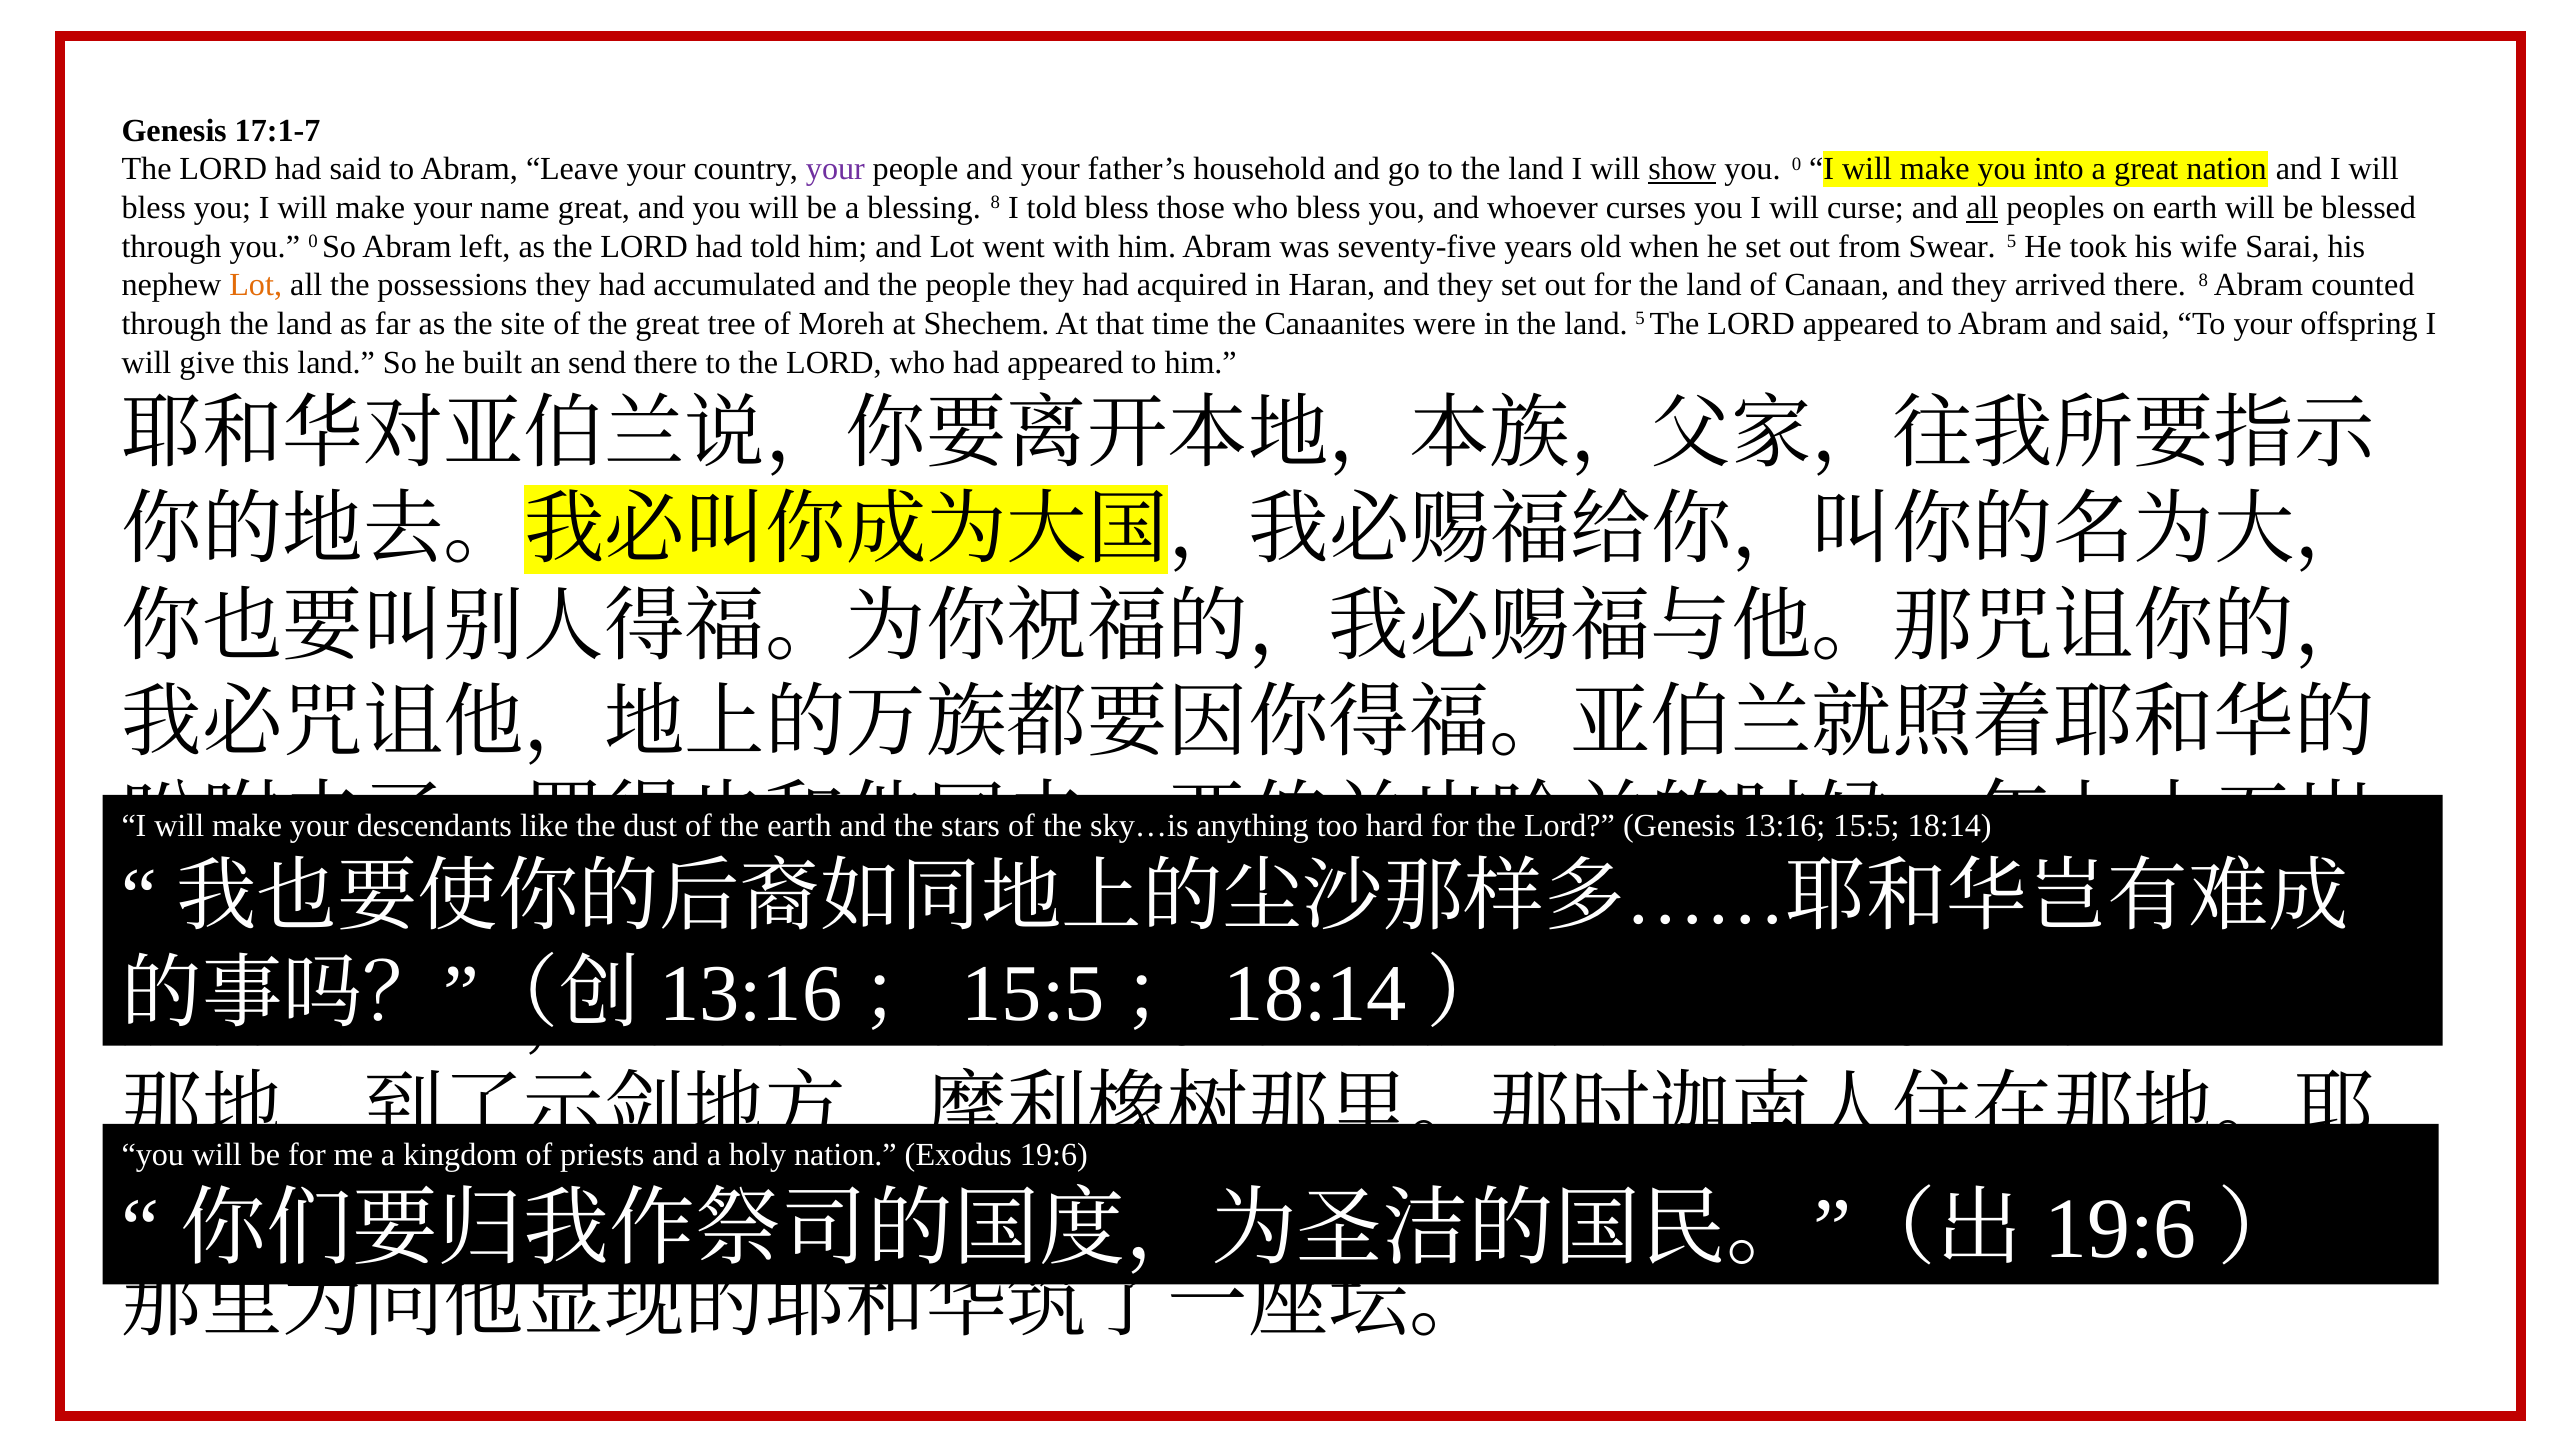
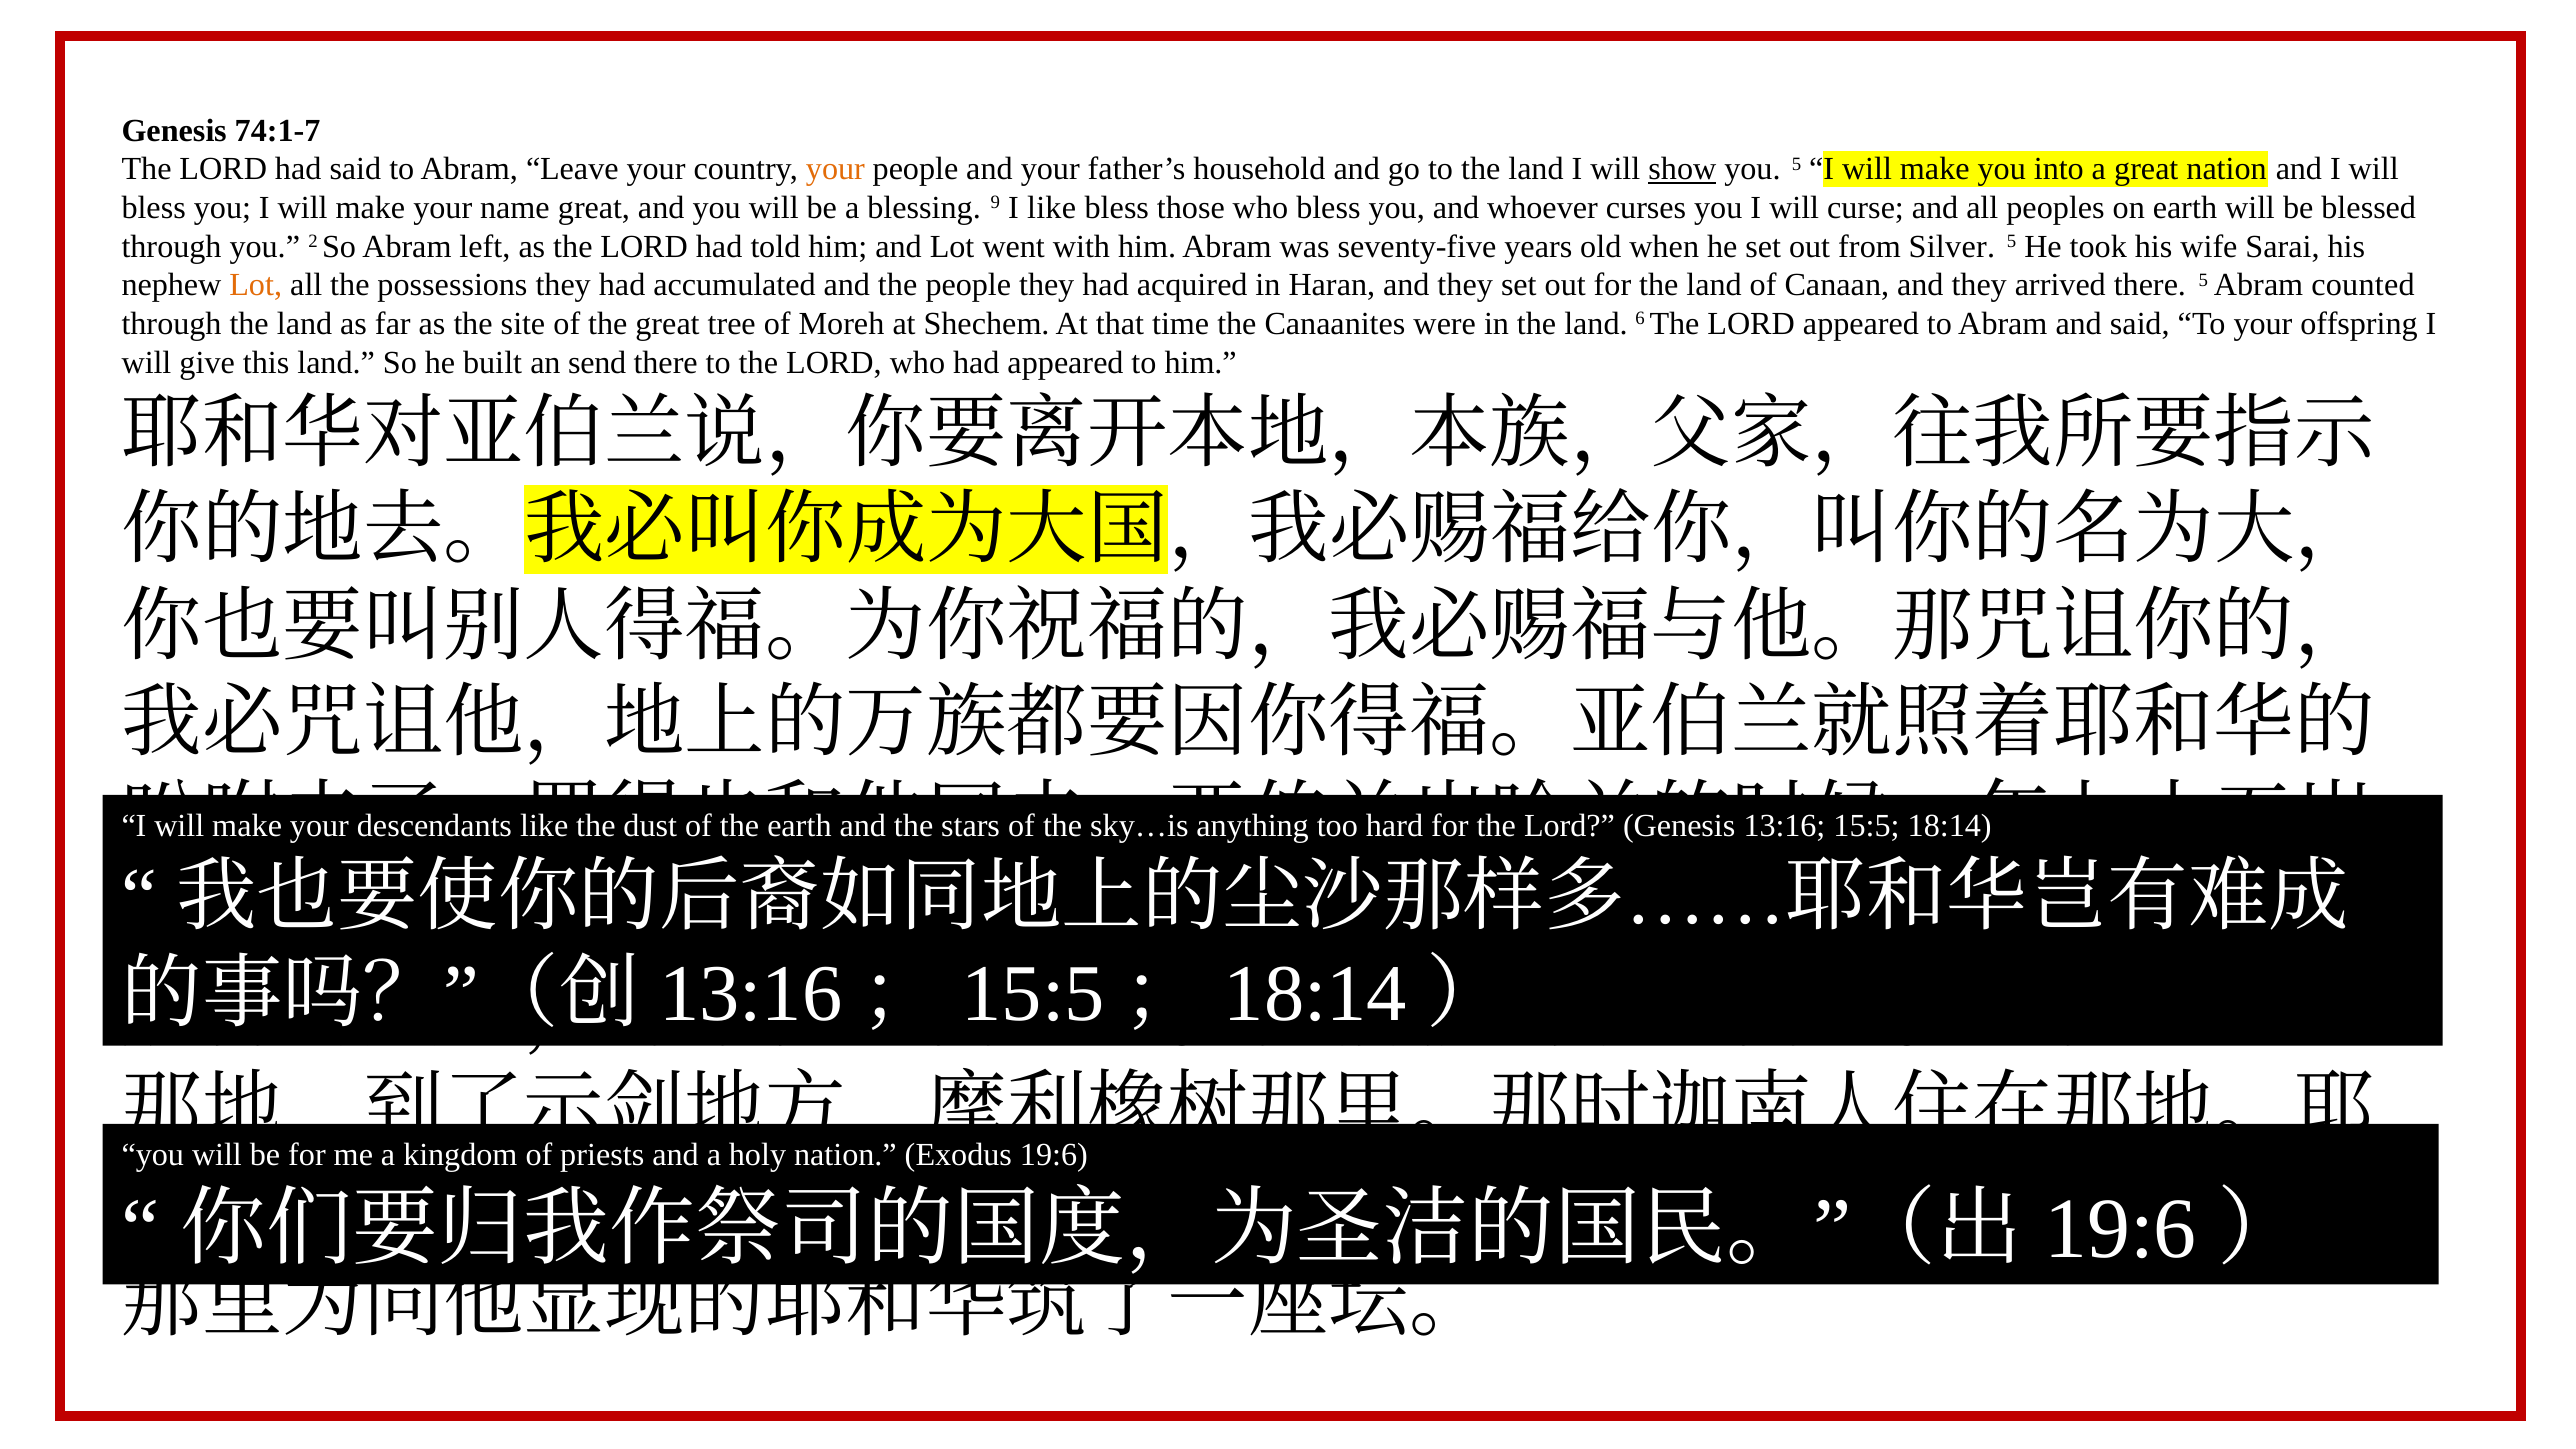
17:1-7: 17:1-7 -> 74:1-7
your at (835, 169) colour: purple -> orange
0 at (1796, 164): 0 -> 5
blessing 8: 8 -> 9
I told: told -> like
all at (1982, 208) underline: present -> none
through you 0: 0 -> 2
Swear: Swear -> Silver
there 8: 8 -> 5
land 5: 5 -> 6
